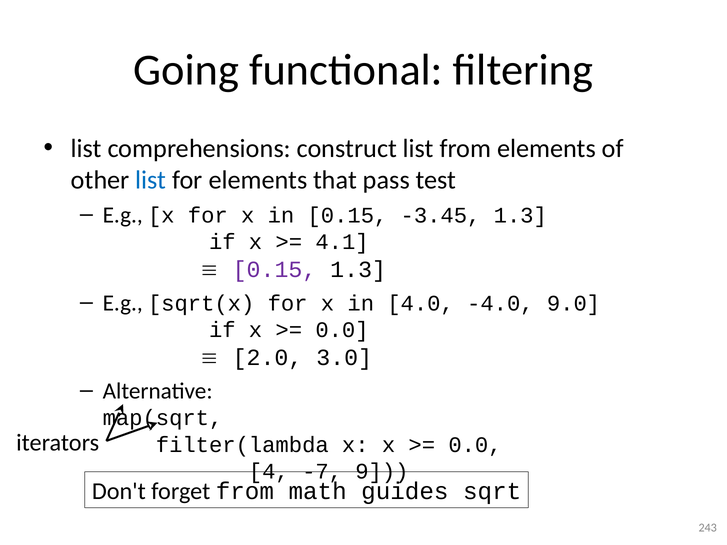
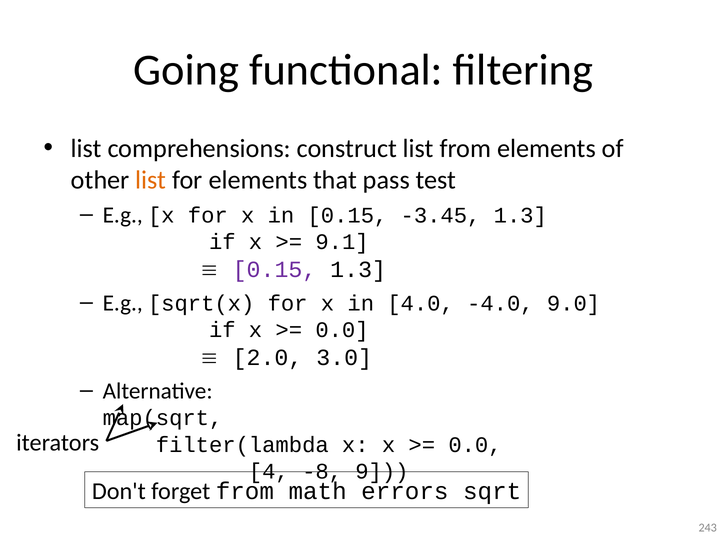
list at (151, 180) colour: blue -> orange
4.1: 4.1 -> 9.1
-7: -7 -> -8
guides: guides -> errors
